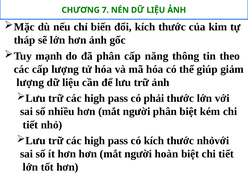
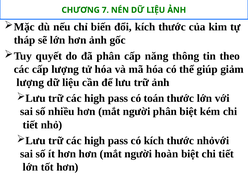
mạnh: mạnh -> quyết
phải: phải -> toán
